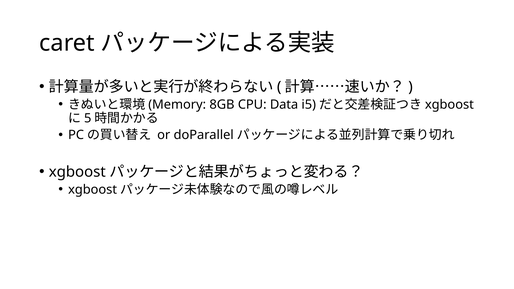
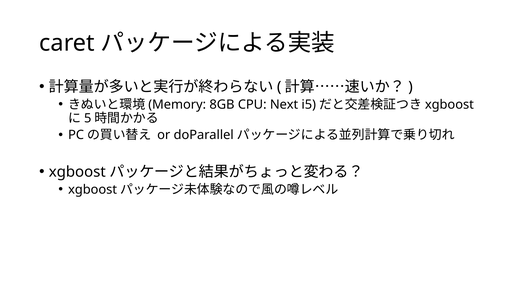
Data: Data -> Next
